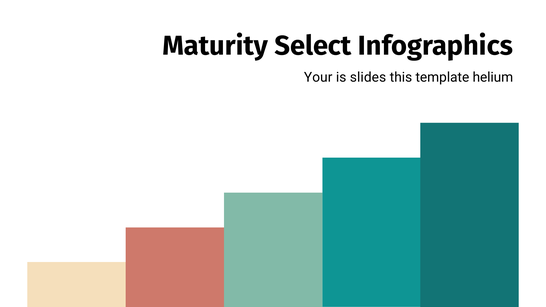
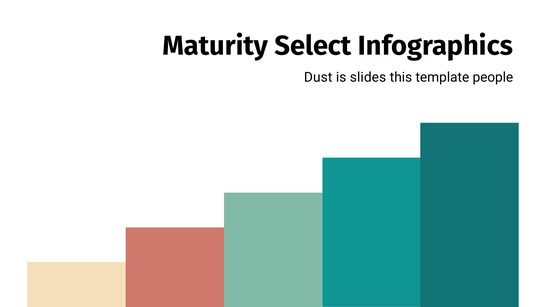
Your: Your -> Dust
helium: helium -> people
